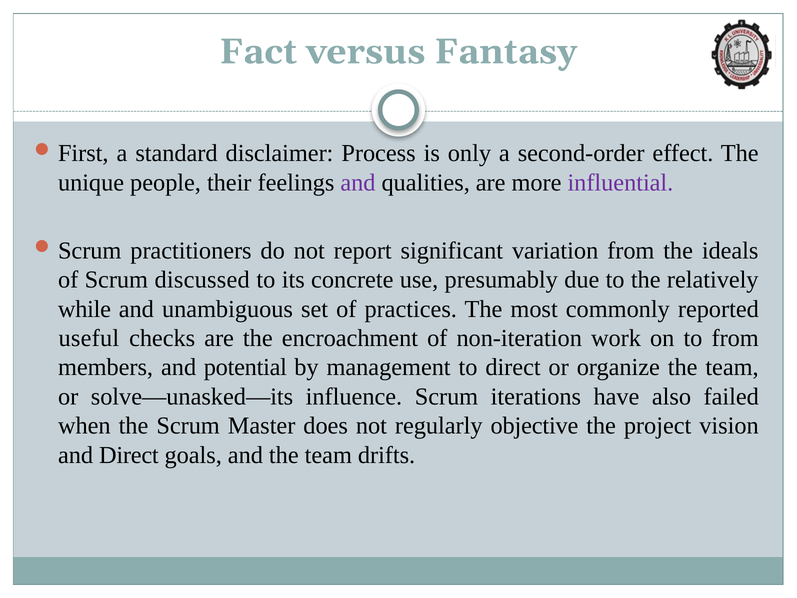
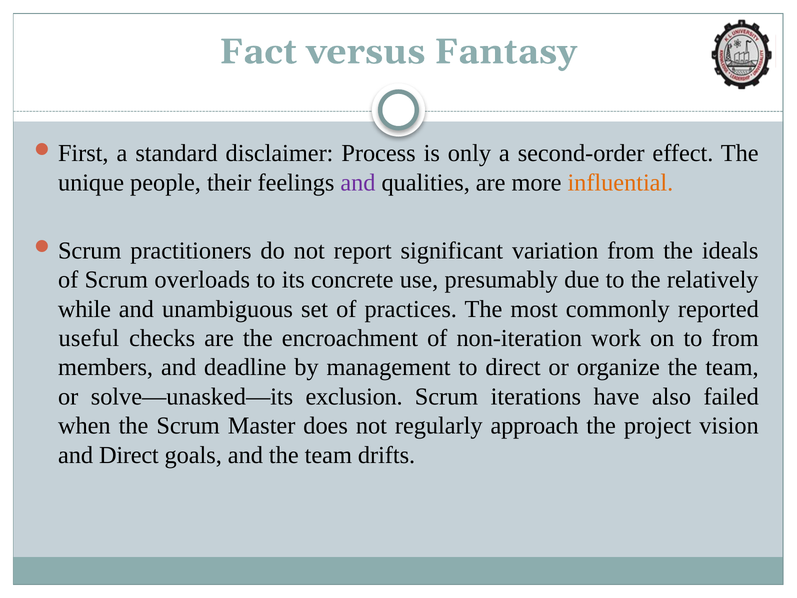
influential colour: purple -> orange
discussed: discussed -> overloads
potential: potential -> deadline
influence: influence -> exclusion
objective: objective -> approach
